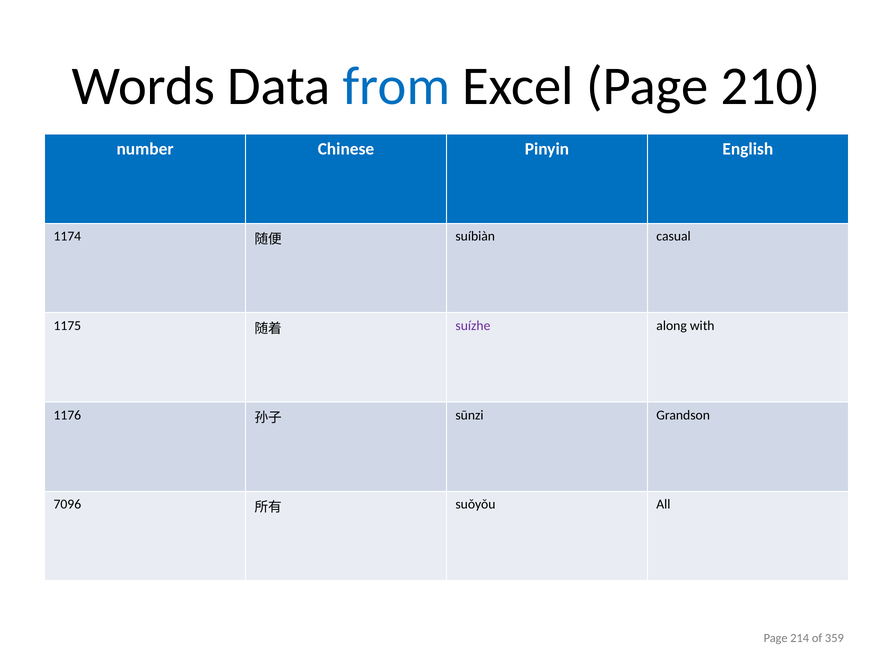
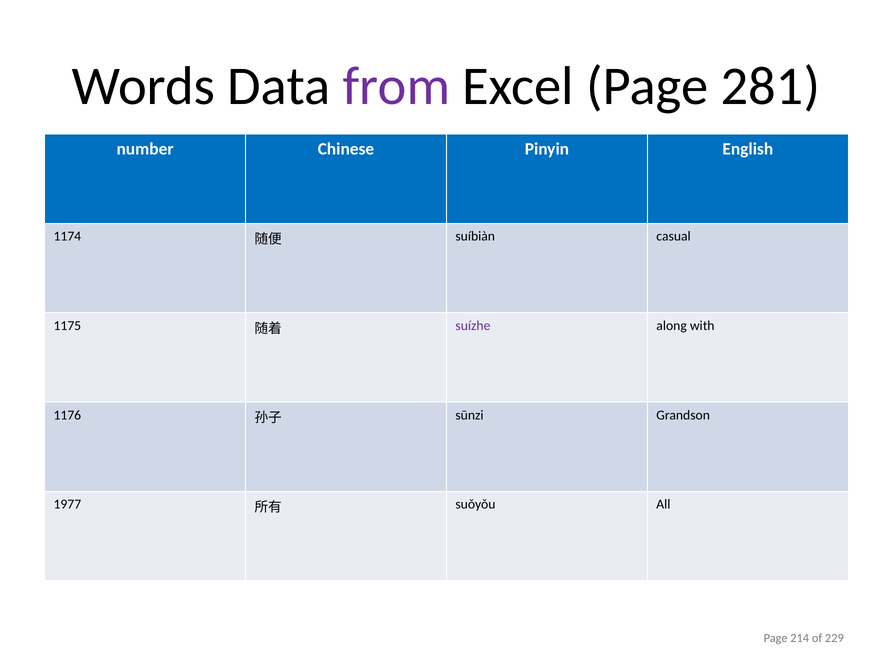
from colour: blue -> purple
210: 210 -> 281
7096: 7096 -> 1977
359: 359 -> 229
